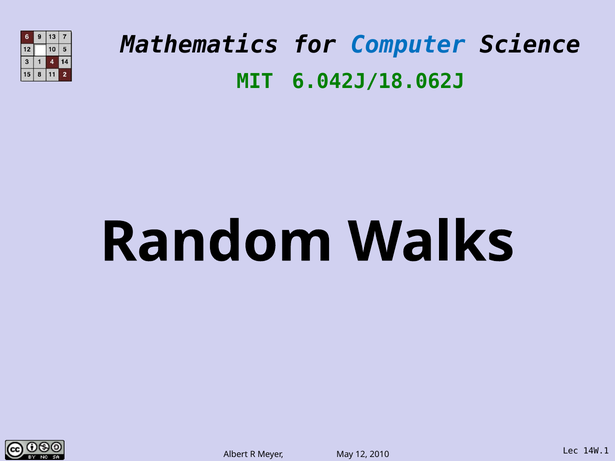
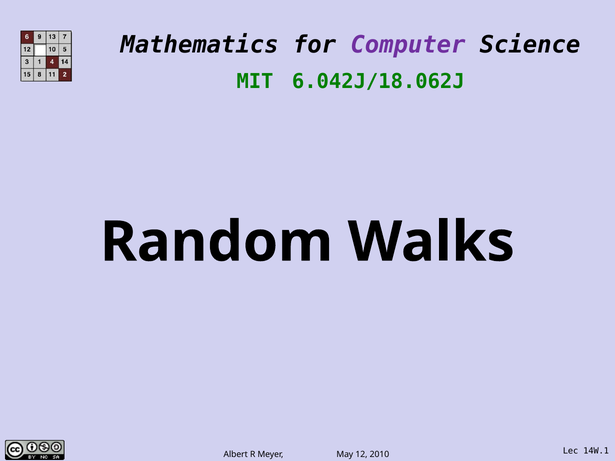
Computer colour: blue -> purple
